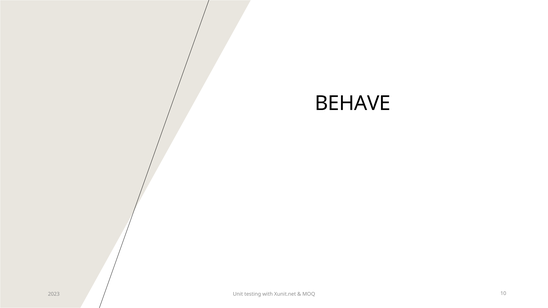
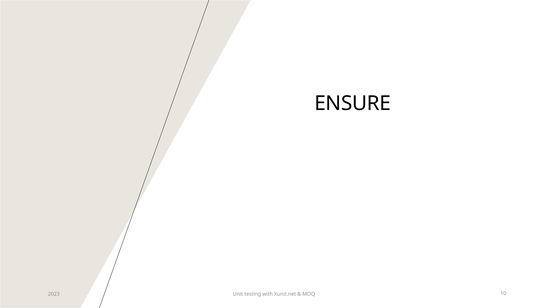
BEHAVE: BEHAVE -> ENSURE
